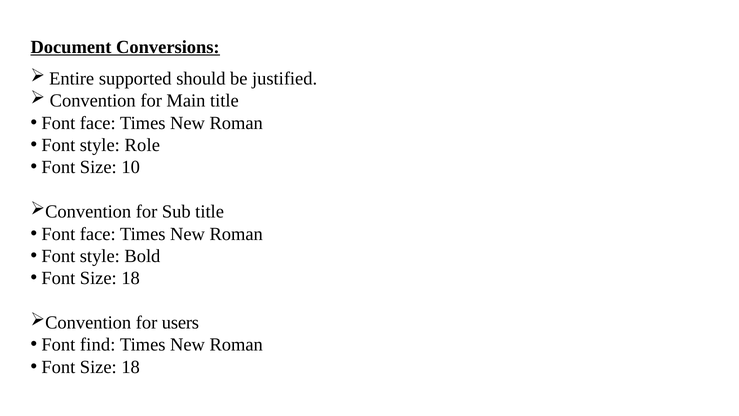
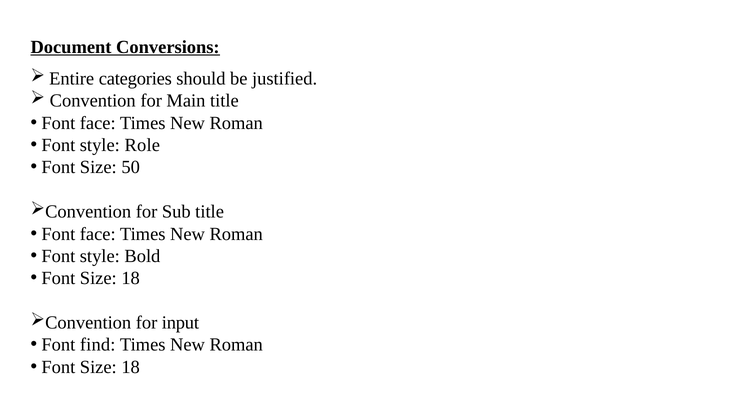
supported: supported -> categories
10: 10 -> 50
users: users -> input
